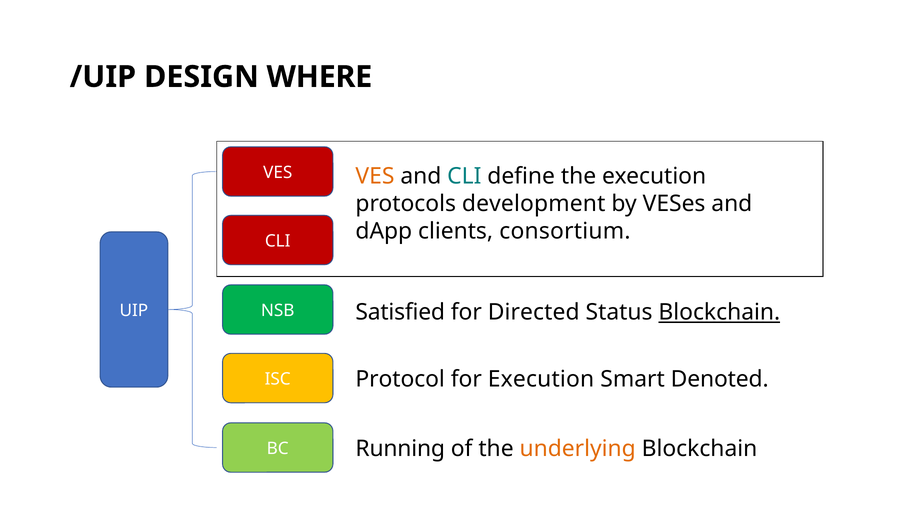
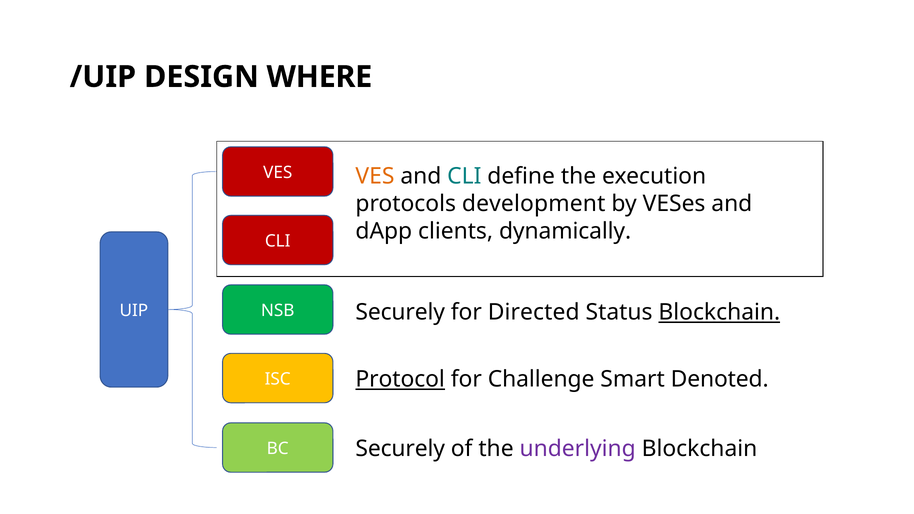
consortium: consortium -> dynamically
NSB Satisfied: Satisfied -> Securely
Protocol underline: none -> present
for Execution: Execution -> Challenge
BC Running: Running -> Securely
underlying colour: orange -> purple
